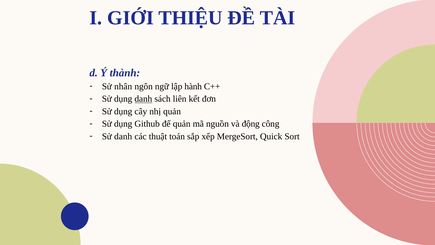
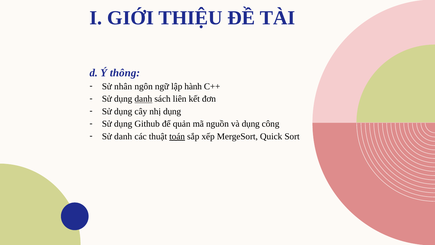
thành: thành -> thông
nhị quản: quản -> dụng
và động: động -> dụng
toán underline: none -> present
